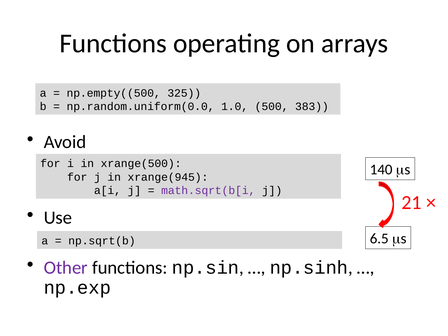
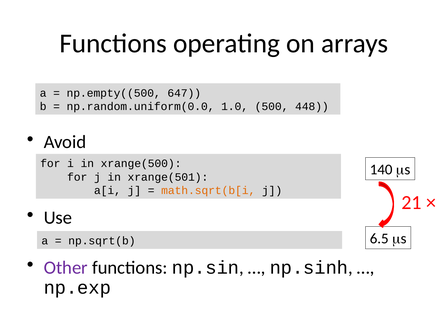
325: 325 -> 647
383: 383 -> 448
xrange(945: xrange(945 -> xrange(501
math.sqrt(b[i colour: purple -> orange
